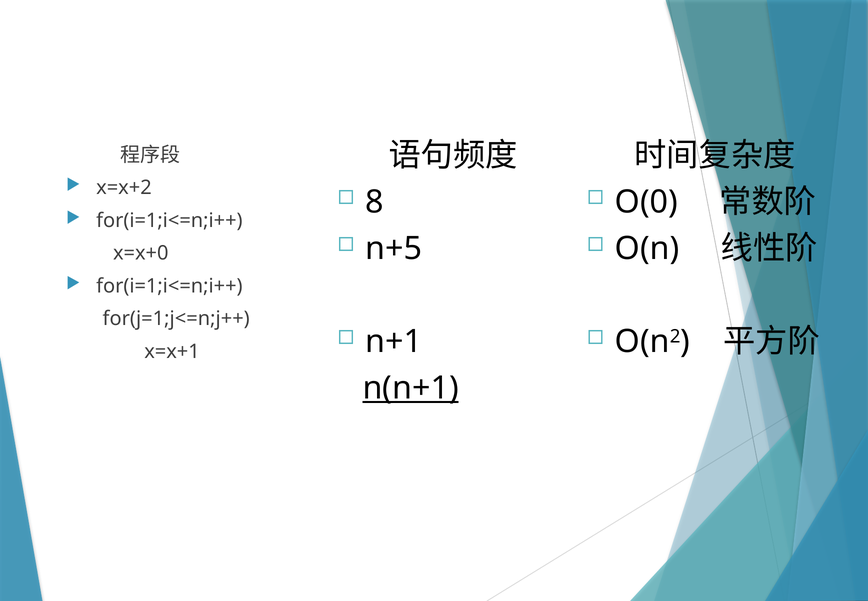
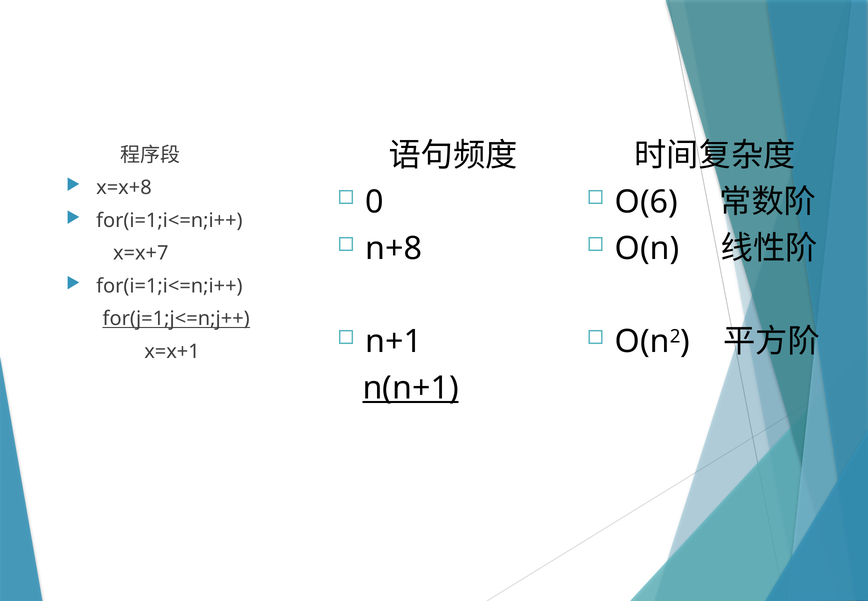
x=x+2: x=x+2 -> x=x+8
8: 8 -> 0
O(0: O(0 -> O(6
n+5: n+5 -> n+8
x=x+0: x=x+0 -> x=x+7
for(j=1;j<=n;j++ underline: none -> present
